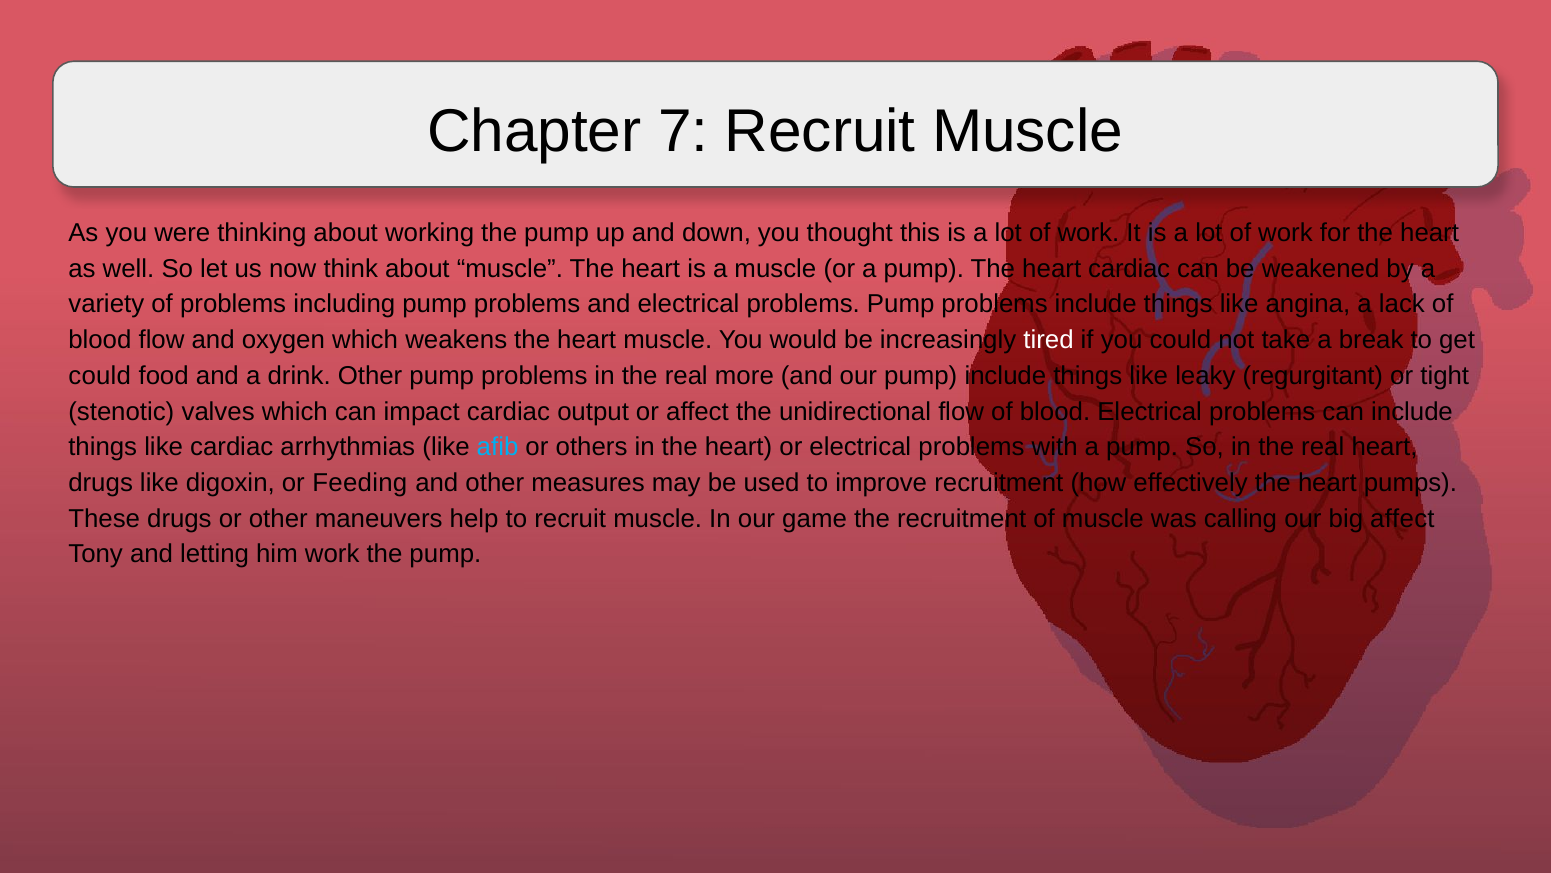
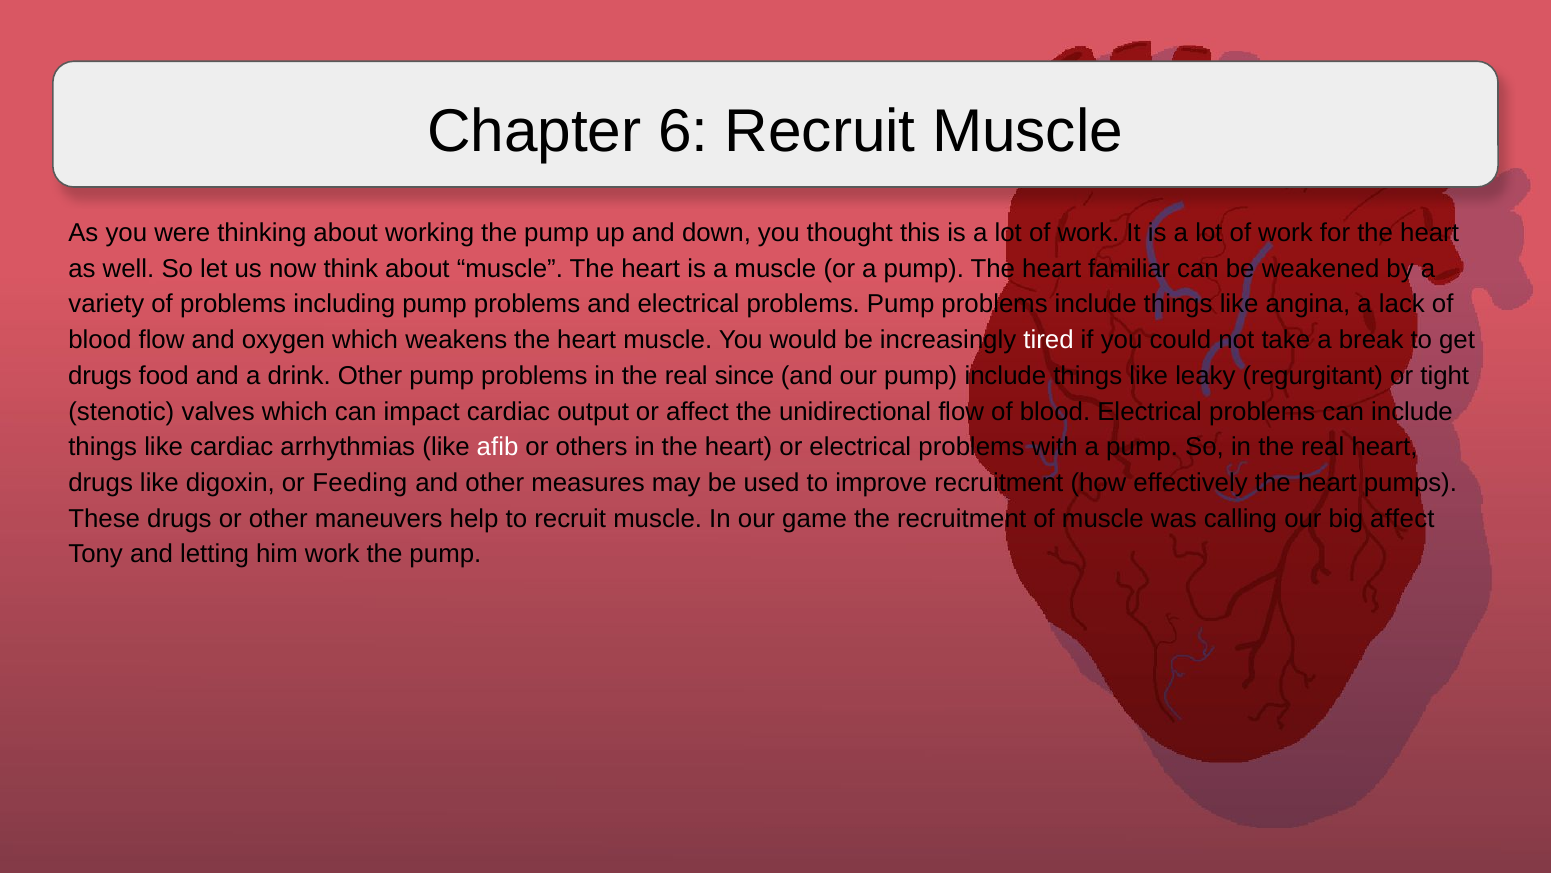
7: 7 -> 6
heart cardiac: cardiac -> familiar
could at (100, 376): could -> drugs
more: more -> since
afib colour: light blue -> white
